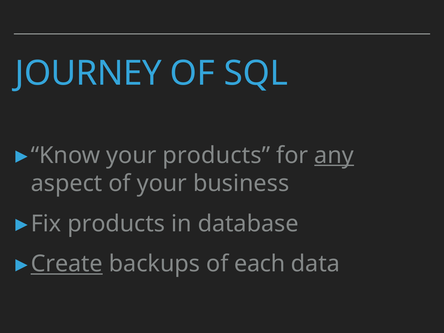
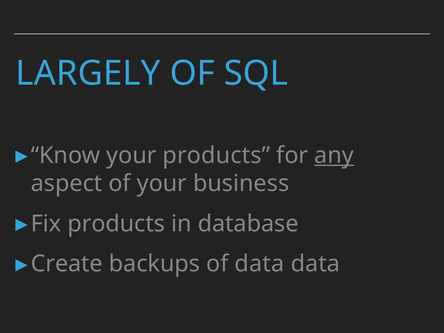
JOURNEY: JOURNEY -> LARGELY
Create underline: present -> none
of each: each -> data
